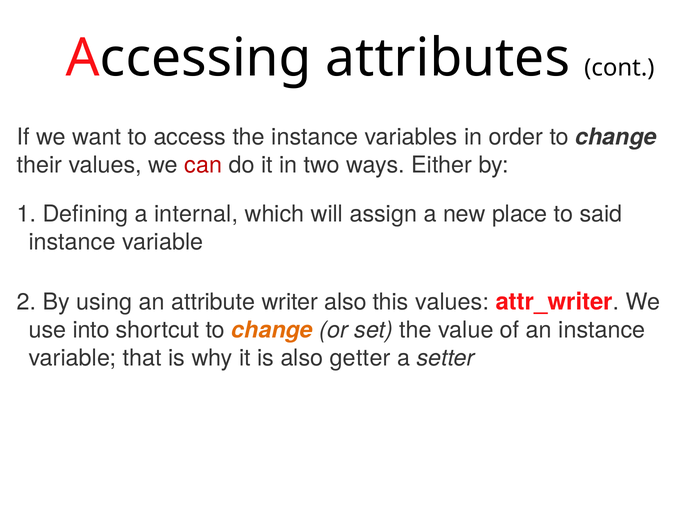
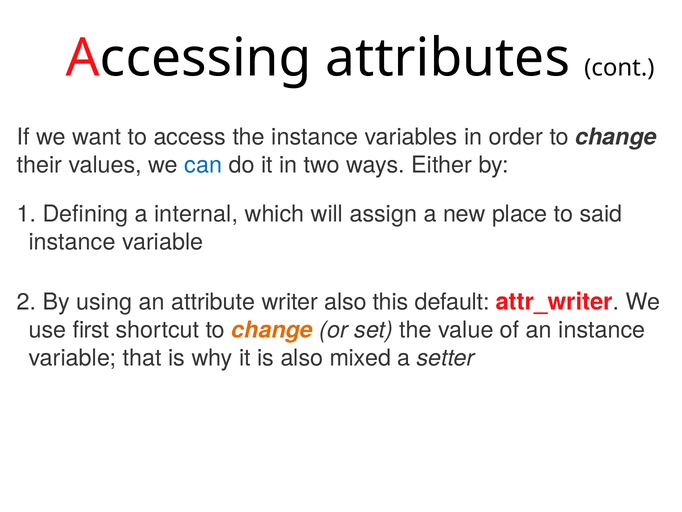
can colour: red -> blue
this values: values -> default
into: into -> first
getter: getter -> mixed
